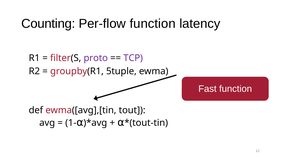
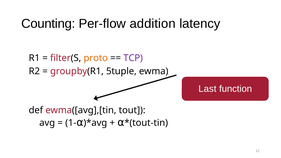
Per-flow function: function -> addition
proto colour: purple -> orange
Fast: Fast -> Last
